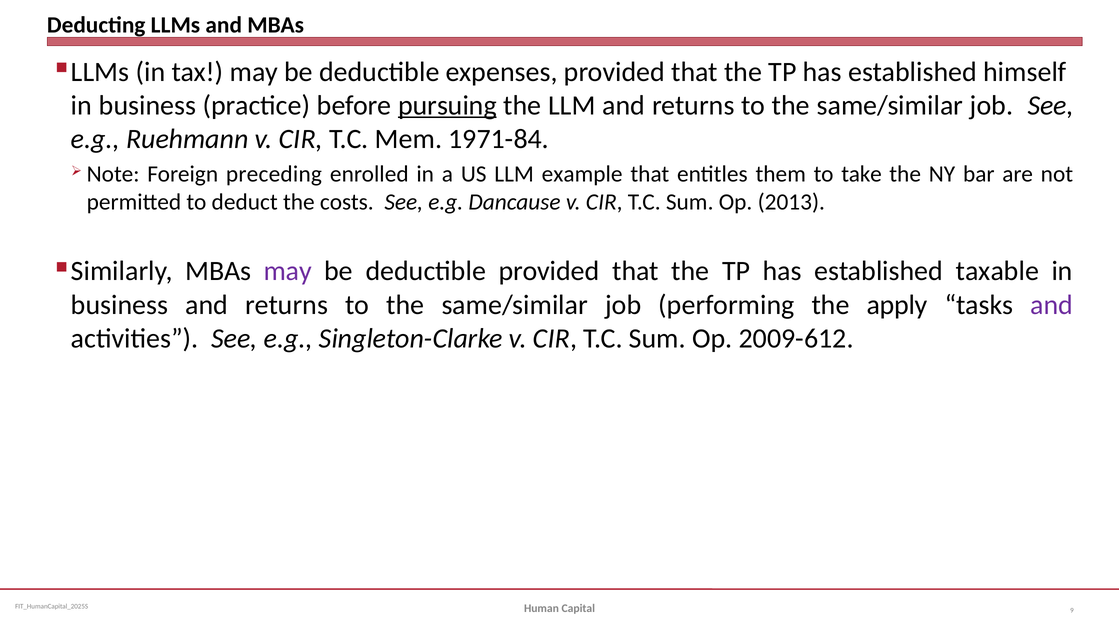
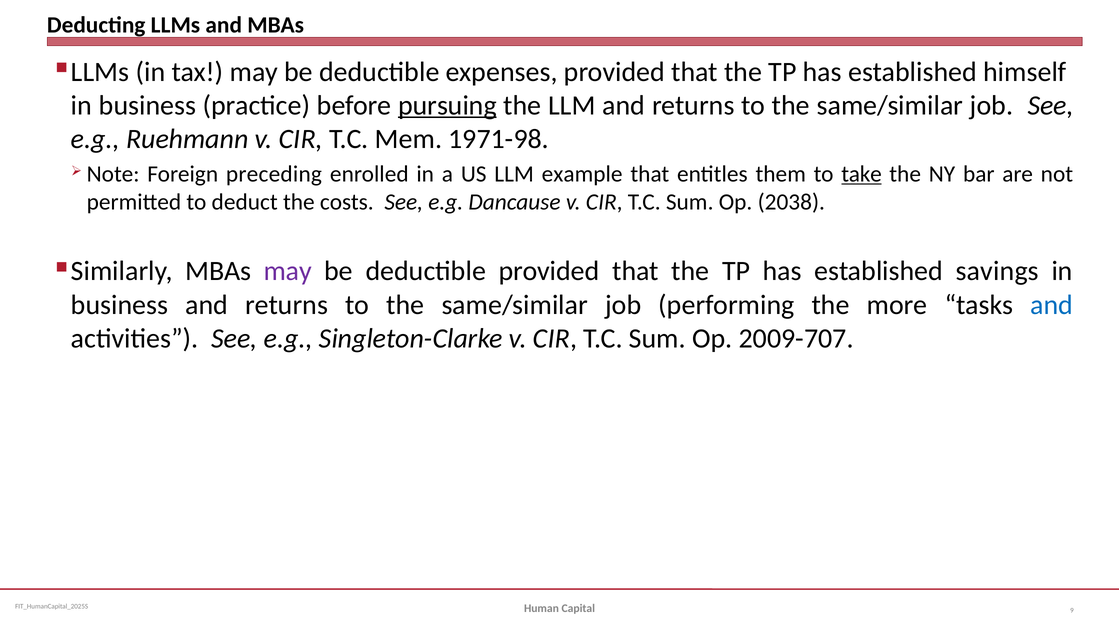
1971-84: 1971-84 -> 1971-98
take underline: none -> present
2013: 2013 -> 2038
taxable: taxable -> savings
apply: apply -> more
and at (1052, 305) colour: purple -> blue
2009-612: 2009-612 -> 2009-707
